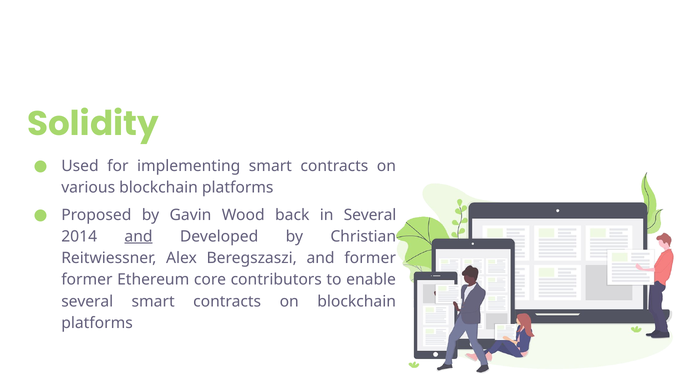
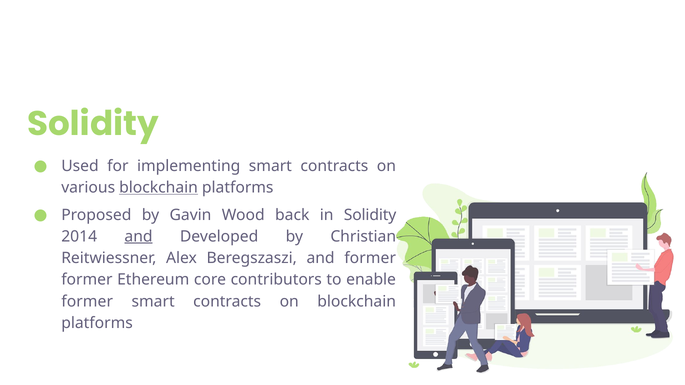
blockchain at (159, 188) underline: none -> present
in Several: Several -> Solidity
several at (87, 302): several -> former
